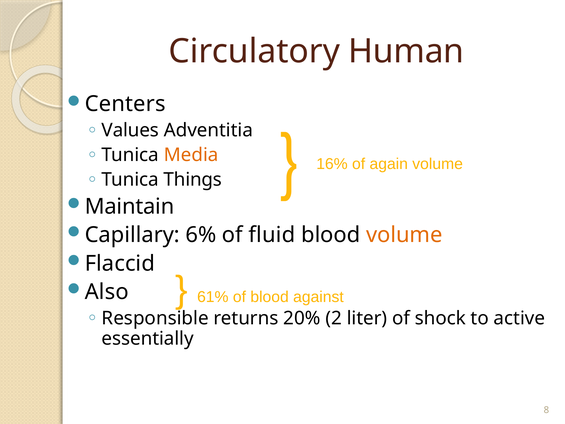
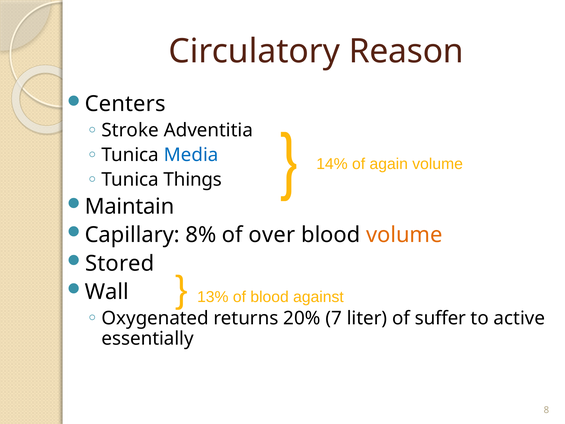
Human: Human -> Reason
Values: Values -> Stroke
16%: 16% -> 14%
Media colour: orange -> blue
6%: 6% -> 8%
fluid: fluid -> over
Flaccid: Flaccid -> Stored
61%: 61% -> 13%
Also: Also -> Wall
Responsible: Responsible -> Oxygenated
2: 2 -> 7
shock: shock -> suffer
